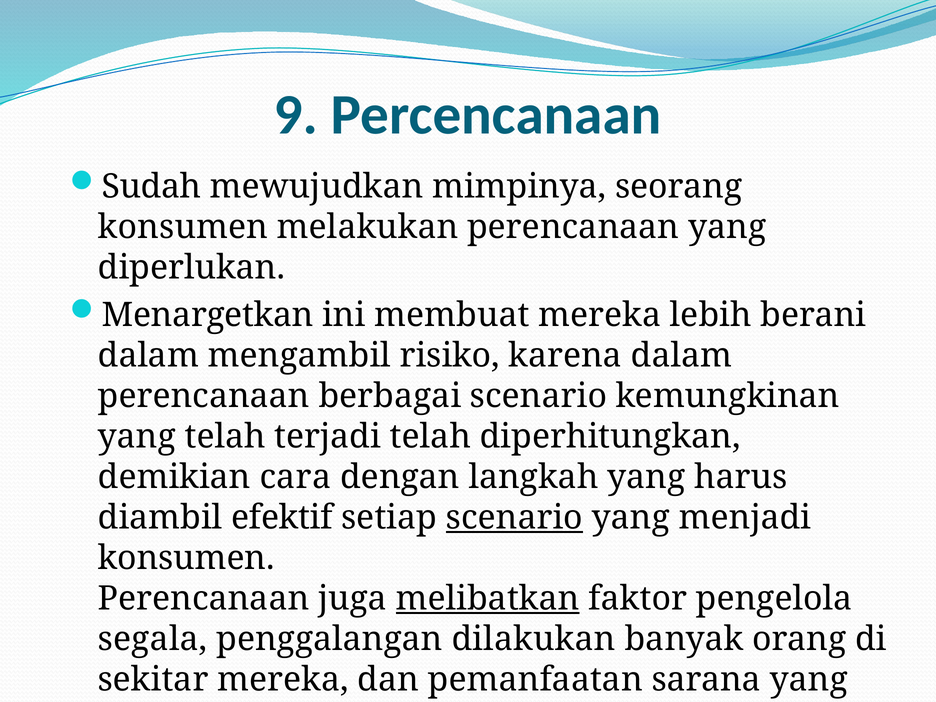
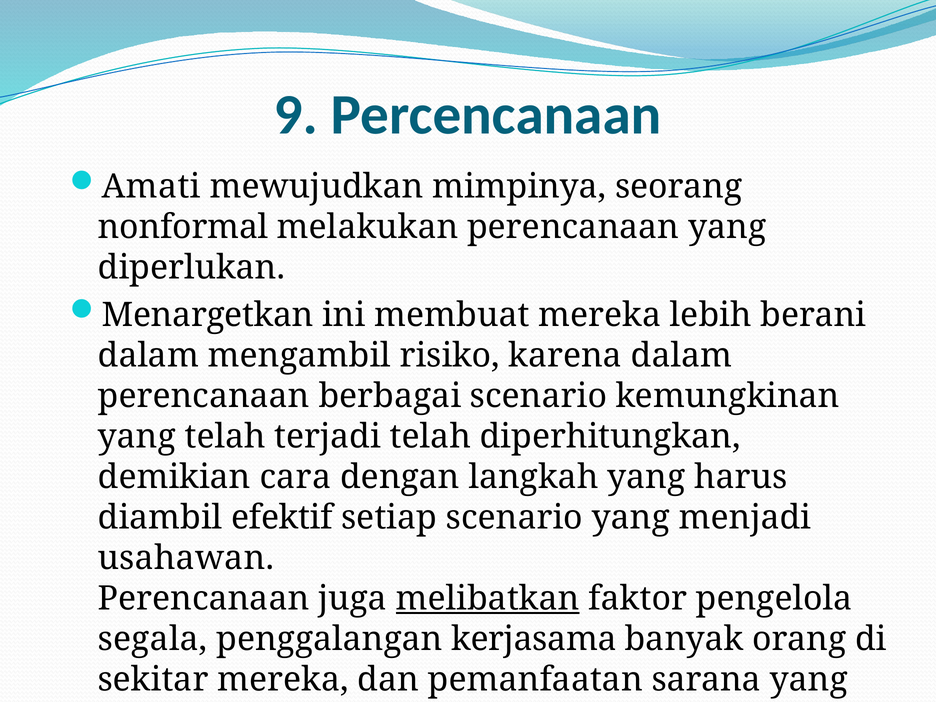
Sudah: Sudah -> Amati
konsumen at (183, 227): konsumen -> nonformal
scenario at (514, 518) underline: present -> none
konsumen at (186, 558): konsumen -> usahawan
dilakukan: dilakukan -> kerjasama
